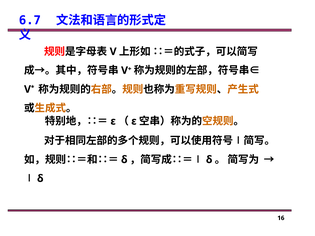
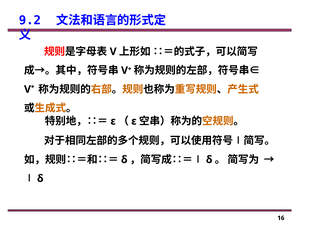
6.7: 6.7 -> 9.2
